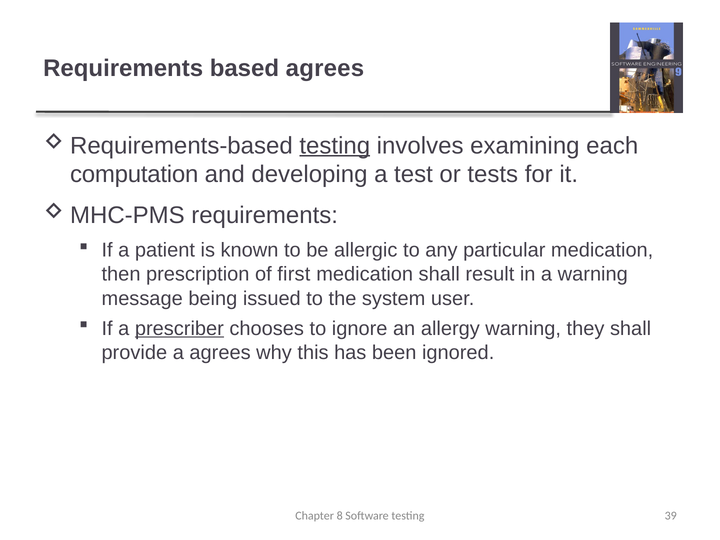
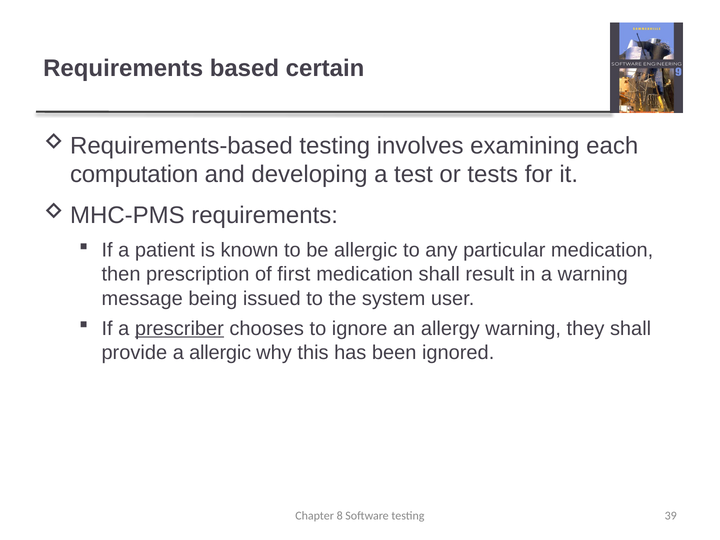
based agrees: agrees -> certain
testing at (335, 146) underline: present -> none
a agrees: agrees -> allergic
